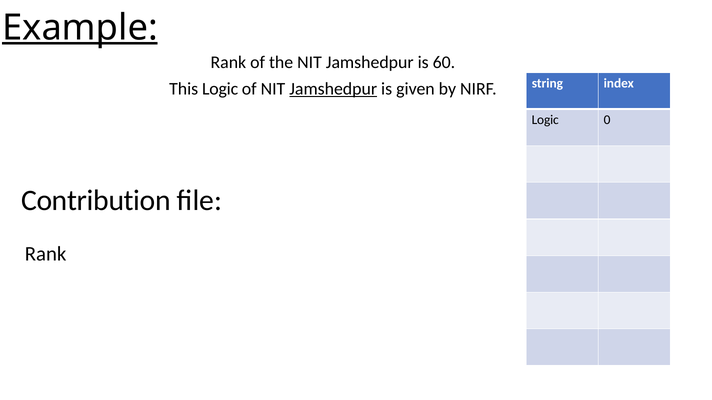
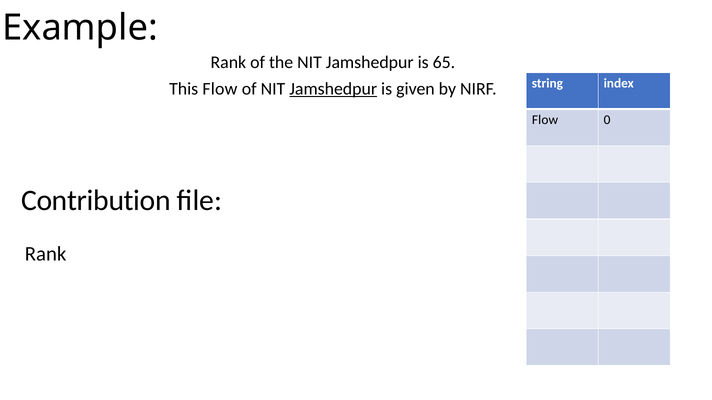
Example underline: present -> none
60: 60 -> 65
This Logic: Logic -> Flow
Logic at (545, 120): Logic -> Flow
